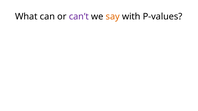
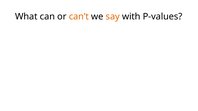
can’t colour: purple -> orange
